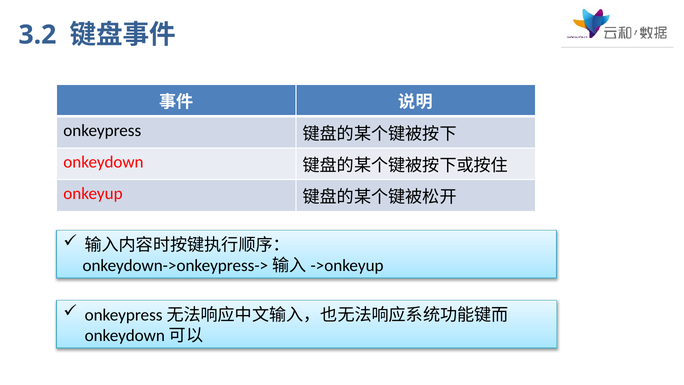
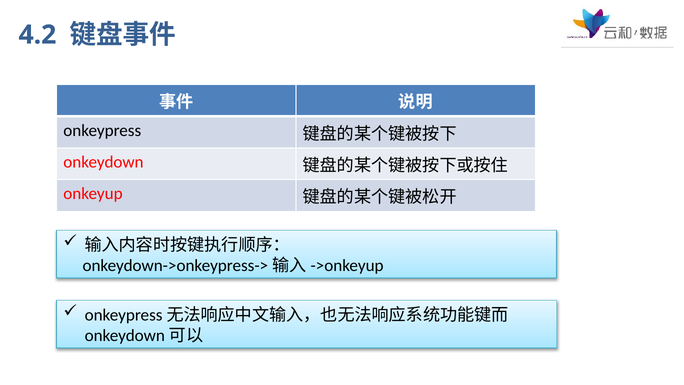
3.2: 3.2 -> 4.2
